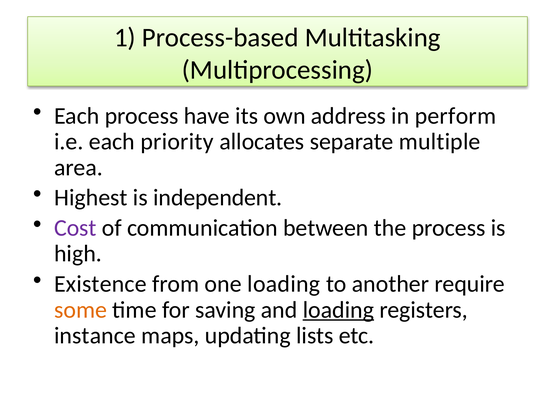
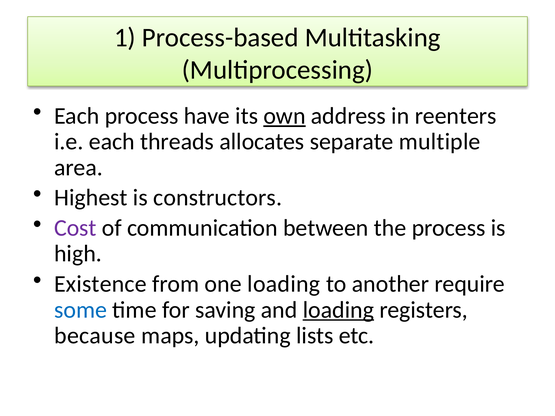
own underline: none -> present
perform: perform -> reenters
priority: priority -> threads
independent: independent -> constructors
some colour: orange -> blue
instance: instance -> because
